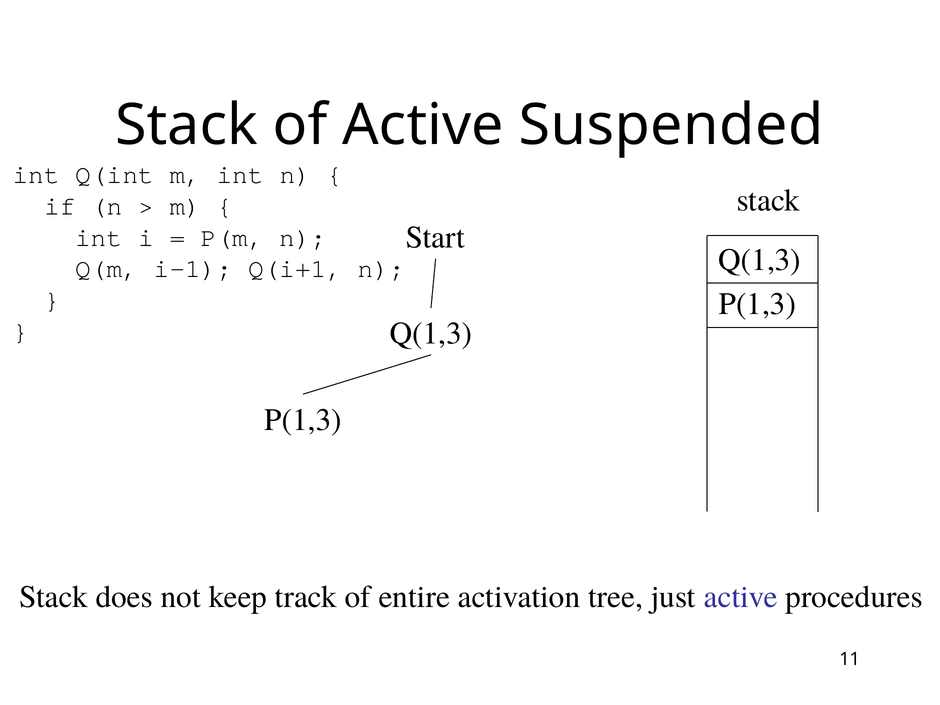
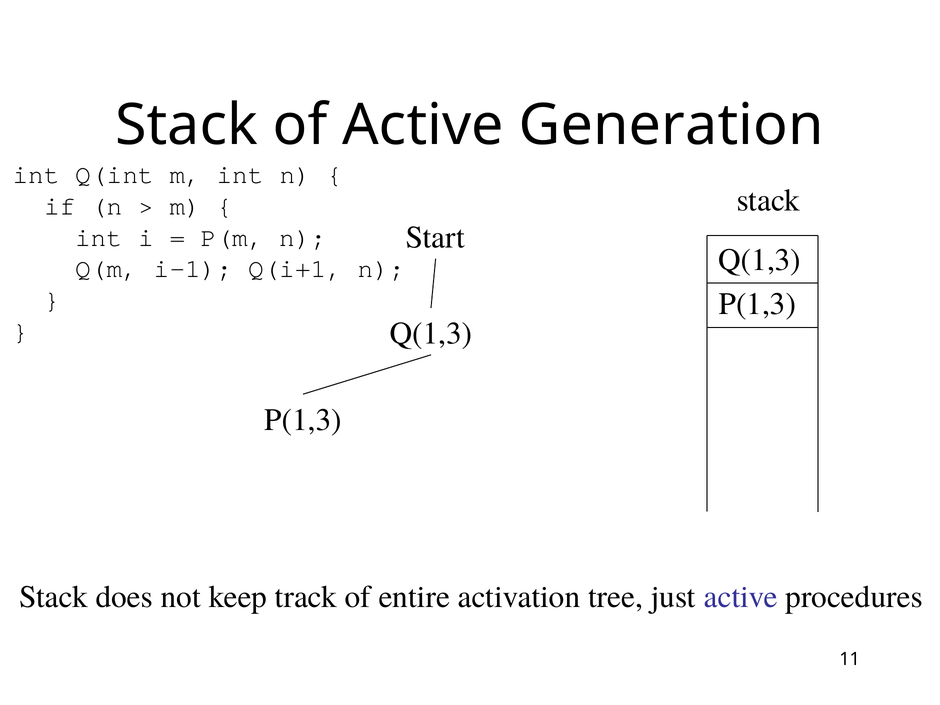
Suspended: Suspended -> Generation
